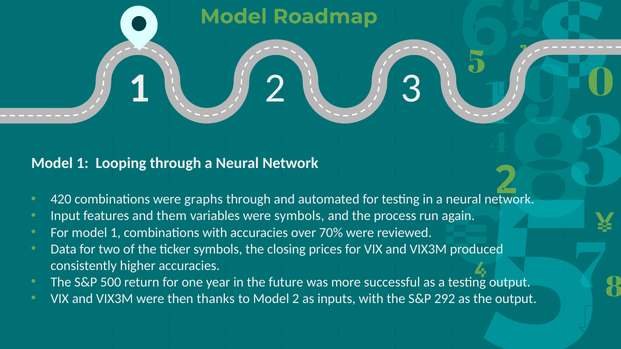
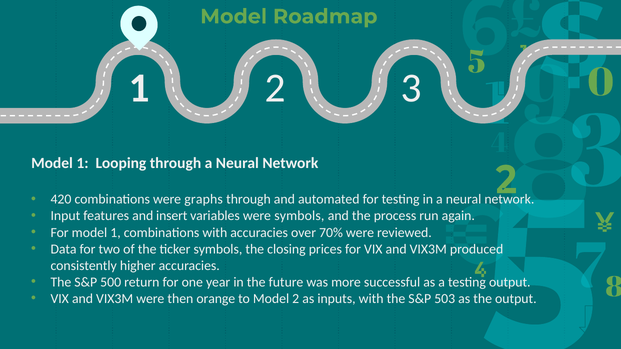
them: them -> insert
thanks: thanks -> orange
292: 292 -> 503
